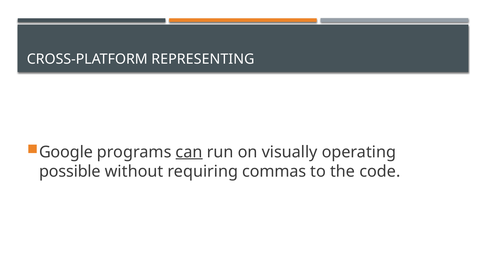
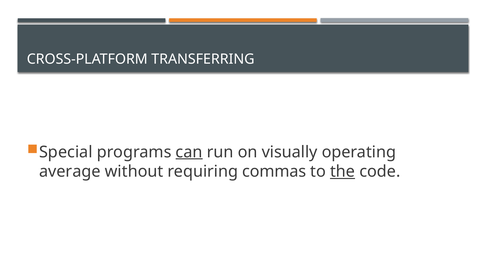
REPRESENTING: REPRESENTING -> TRANSFERRING
Google: Google -> Special
possible: possible -> average
the underline: none -> present
